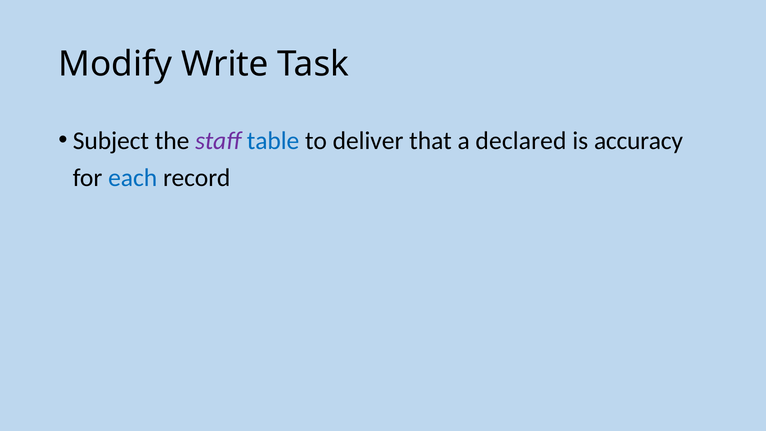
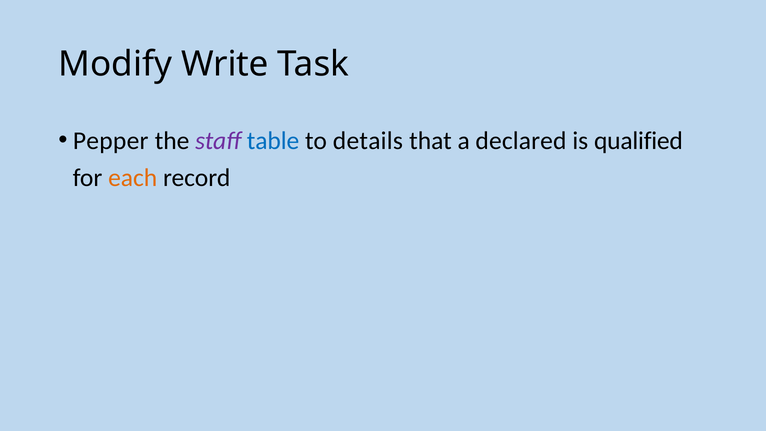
Subject: Subject -> Pepper
deliver: deliver -> details
accuracy: accuracy -> qualified
each colour: blue -> orange
